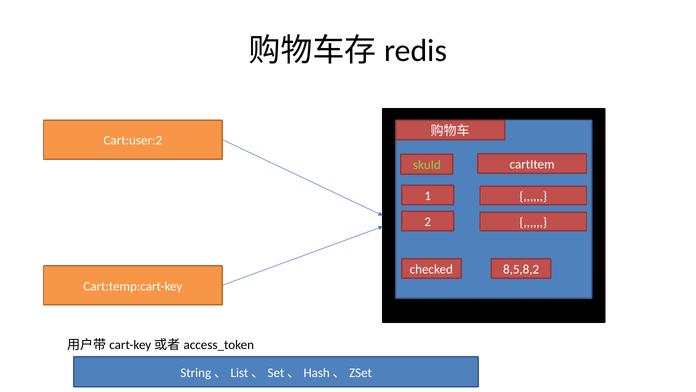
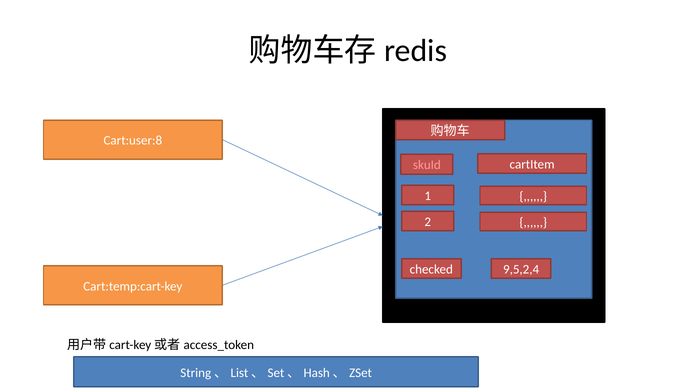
Cart:user:2: Cart:user:2 -> Cart:user:8
skuId colour: light green -> pink
8,5,8,2: 8,5,8,2 -> 9,5,2,4
